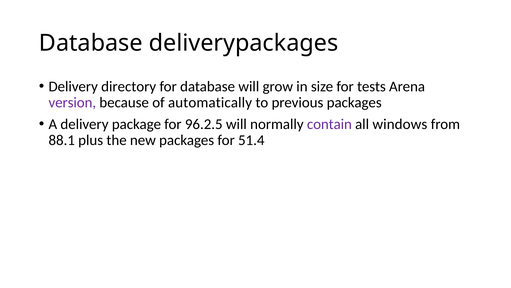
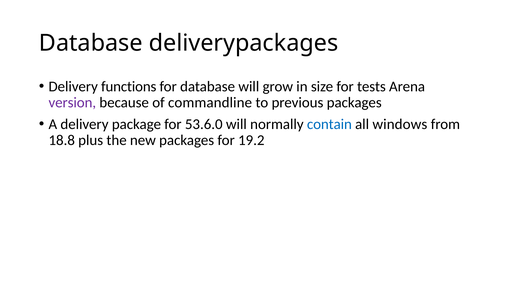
directory: directory -> functions
automatically: automatically -> commandline
96.2.5: 96.2.5 -> 53.6.0
contain colour: purple -> blue
88.1: 88.1 -> 18.8
51.4: 51.4 -> 19.2
